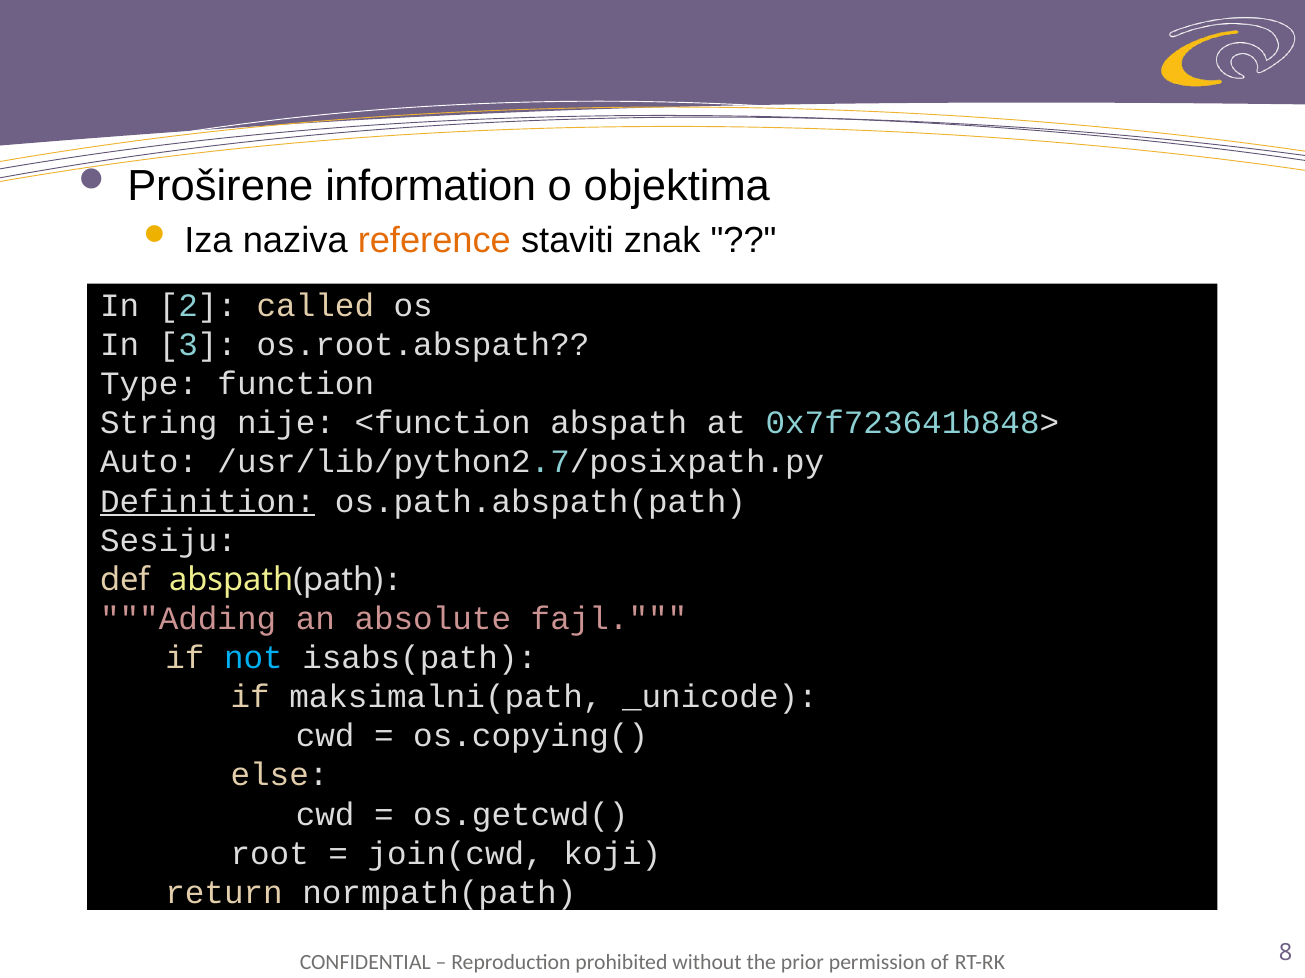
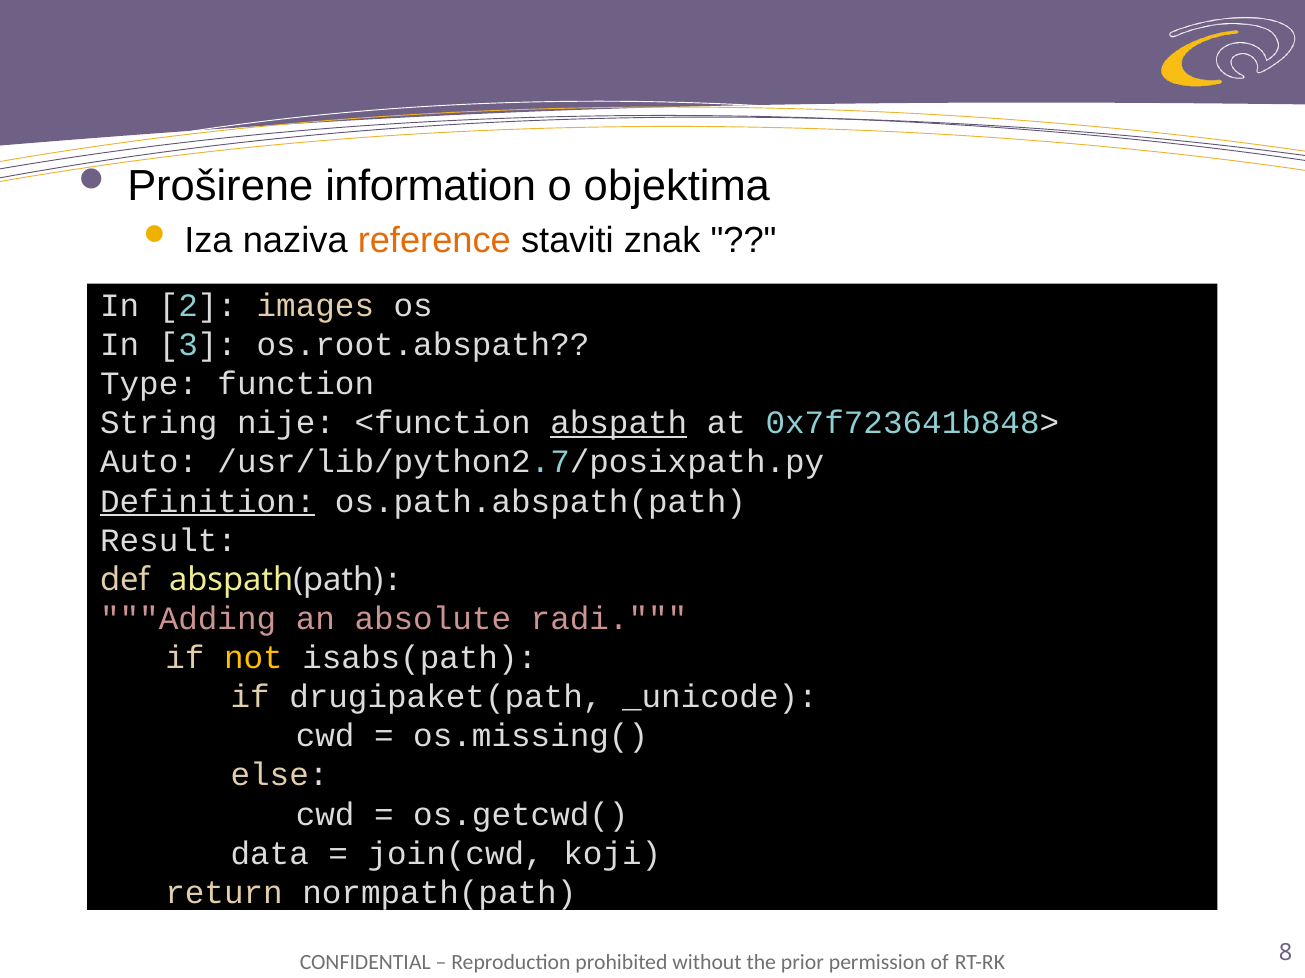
called: called -> images
abspath underline: none -> present
Sesiju: Sesiju -> Result
fajl: fajl -> radi
not colour: light blue -> yellow
maksimalni(path: maksimalni(path -> drugipaket(path
os.copying(: os.copying( -> os.missing(
root: root -> data
